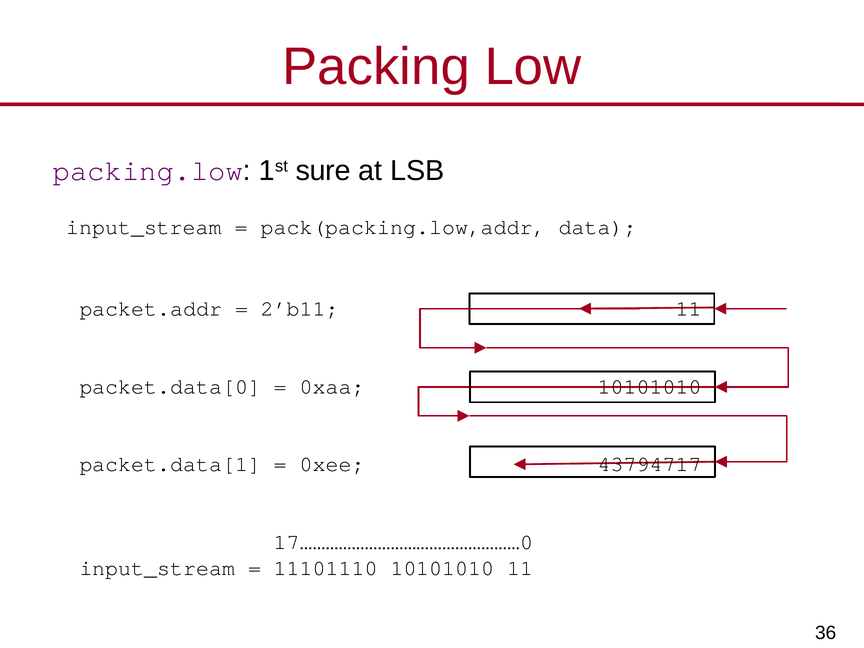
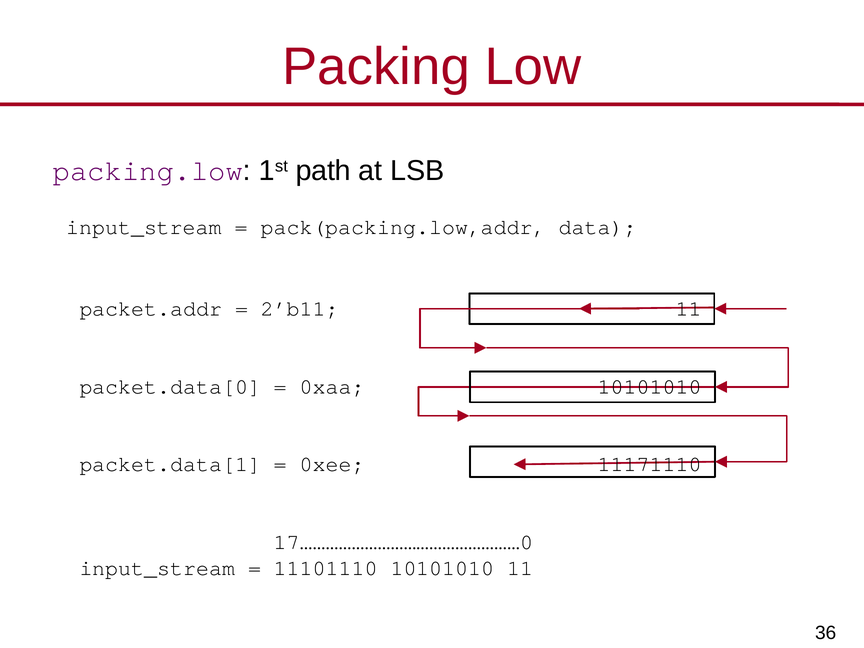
sure: sure -> path
43794717: 43794717 -> 11171110
